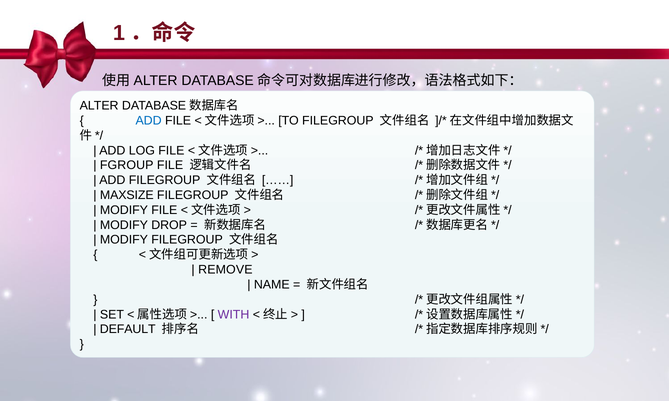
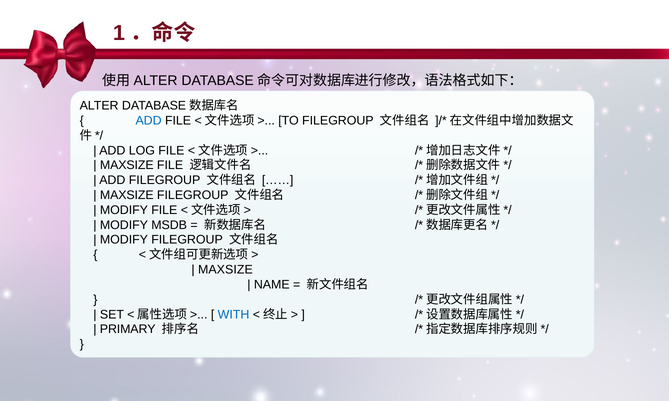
FGROUP at (127, 165): FGROUP -> MAXSIZE
DROP: DROP -> MSDB
REMOVE at (225, 269): REMOVE -> MAXSIZE
WITH colour: purple -> blue
DEFAULT: DEFAULT -> PRIMARY
